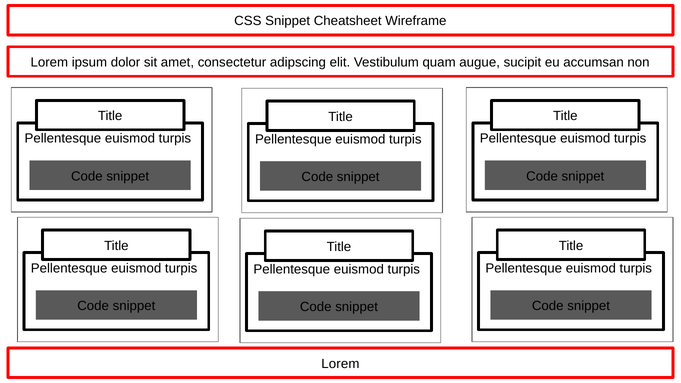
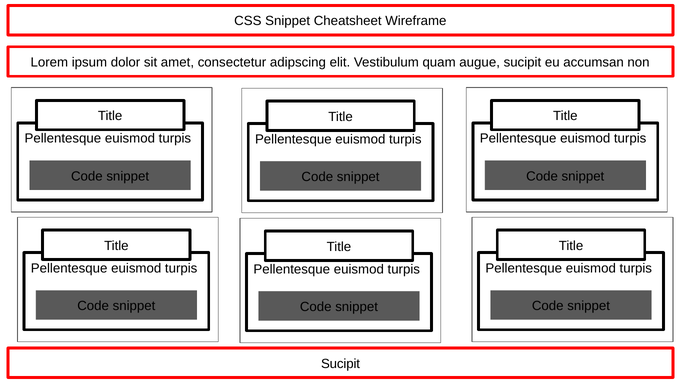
Lorem at (340, 364): Lorem -> Sucipit
